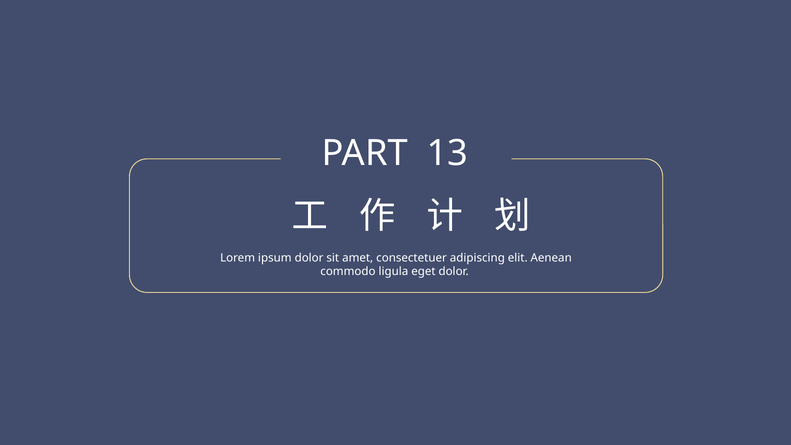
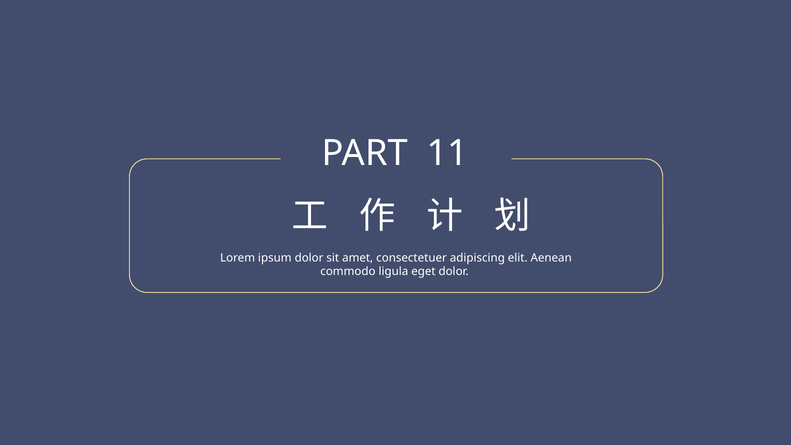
13: 13 -> 11
